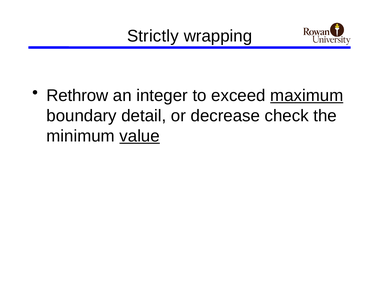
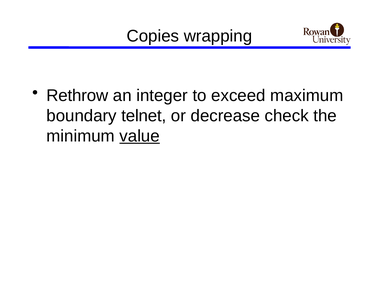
Strictly: Strictly -> Copies
maximum underline: present -> none
detail: detail -> telnet
